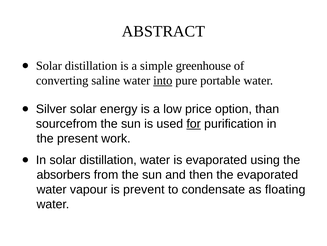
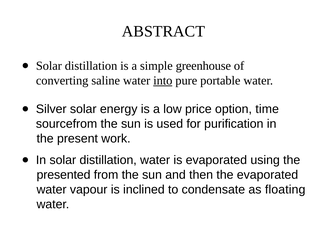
than: than -> time
for underline: present -> none
absorbers: absorbers -> presented
prevent: prevent -> inclined
